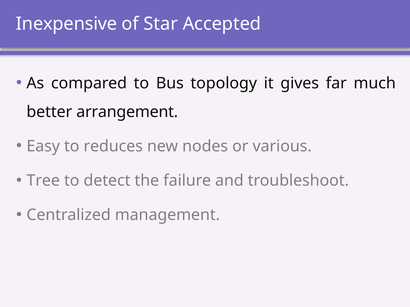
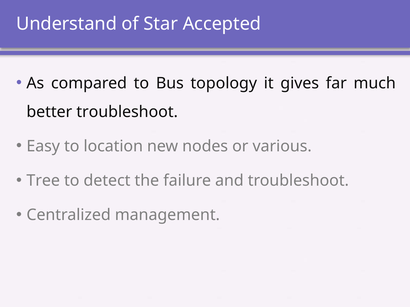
Inexpensive: Inexpensive -> Understand
better arrangement: arrangement -> troubleshoot
reduces: reduces -> location
